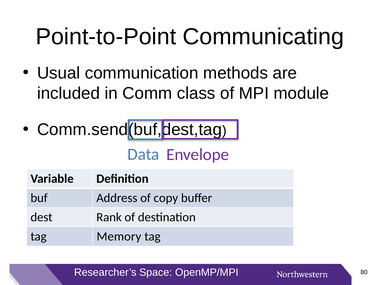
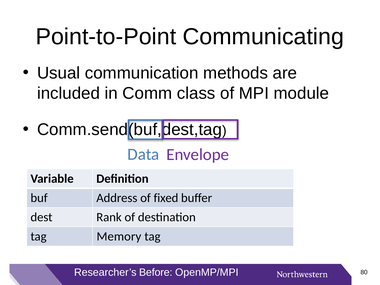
copy: copy -> fixed
Space: Space -> Before
